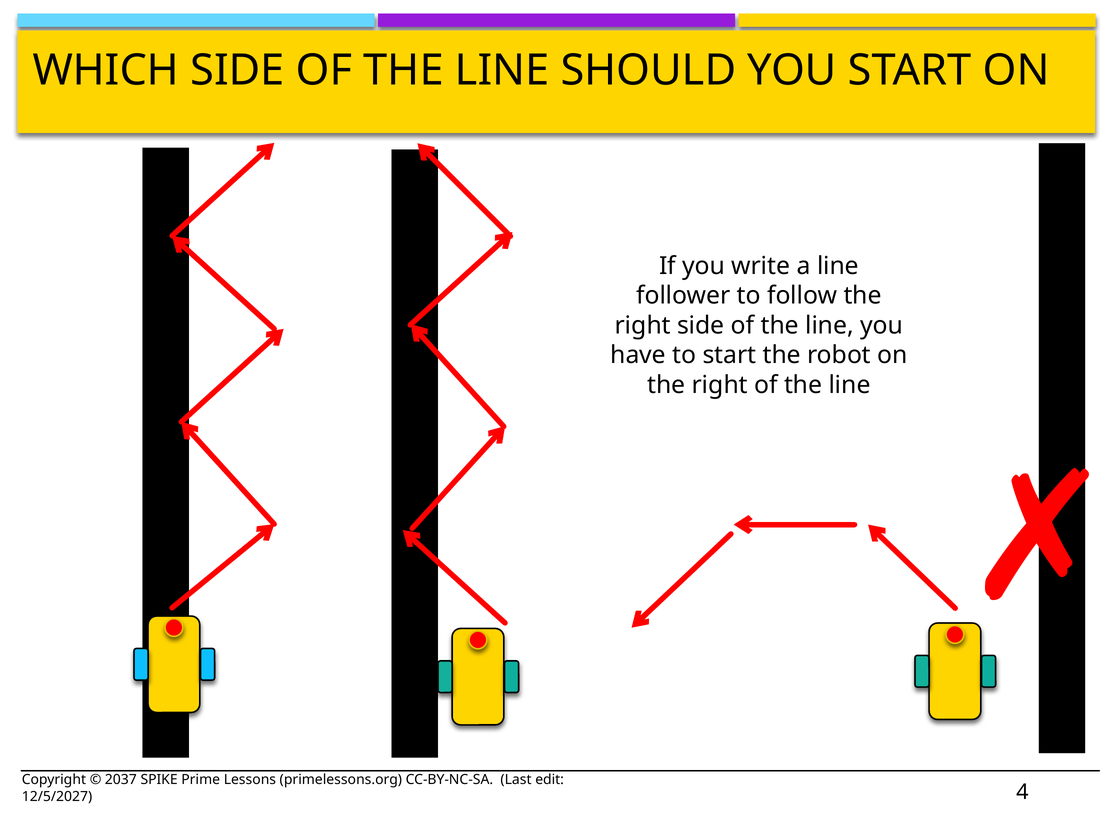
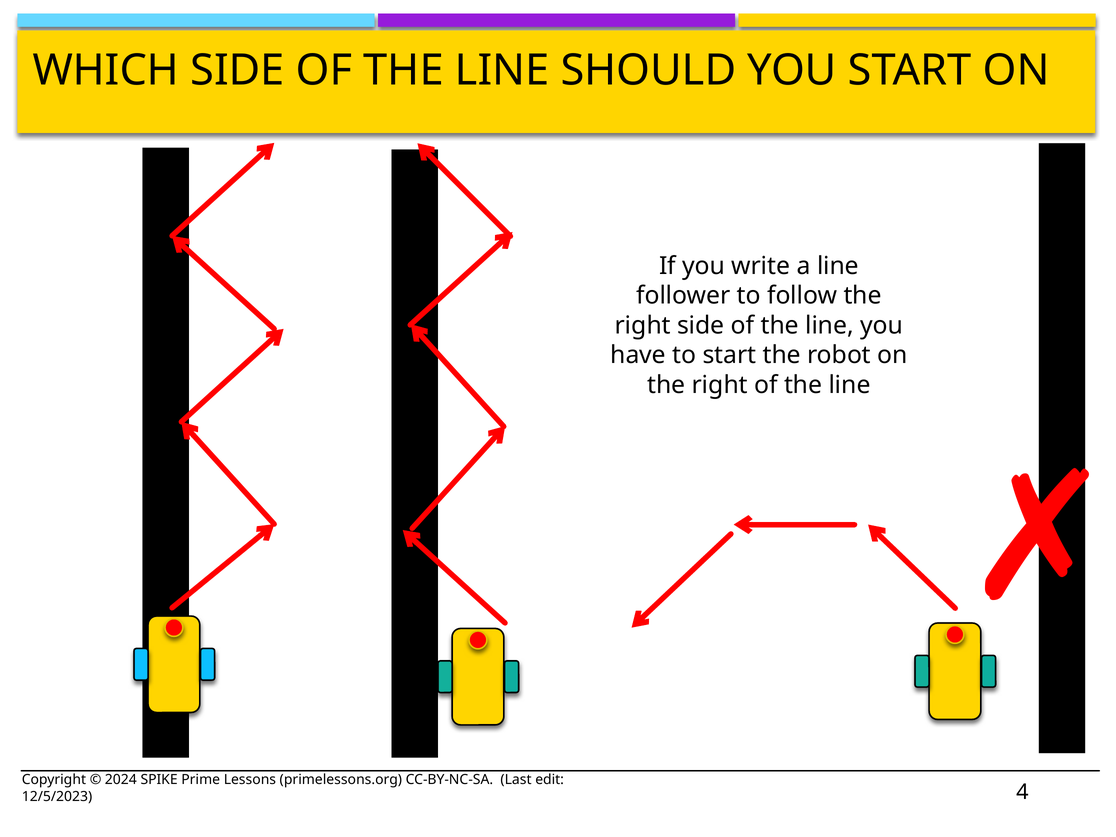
2037: 2037 -> 2024
12/5/2027: 12/5/2027 -> 12/5/2023
